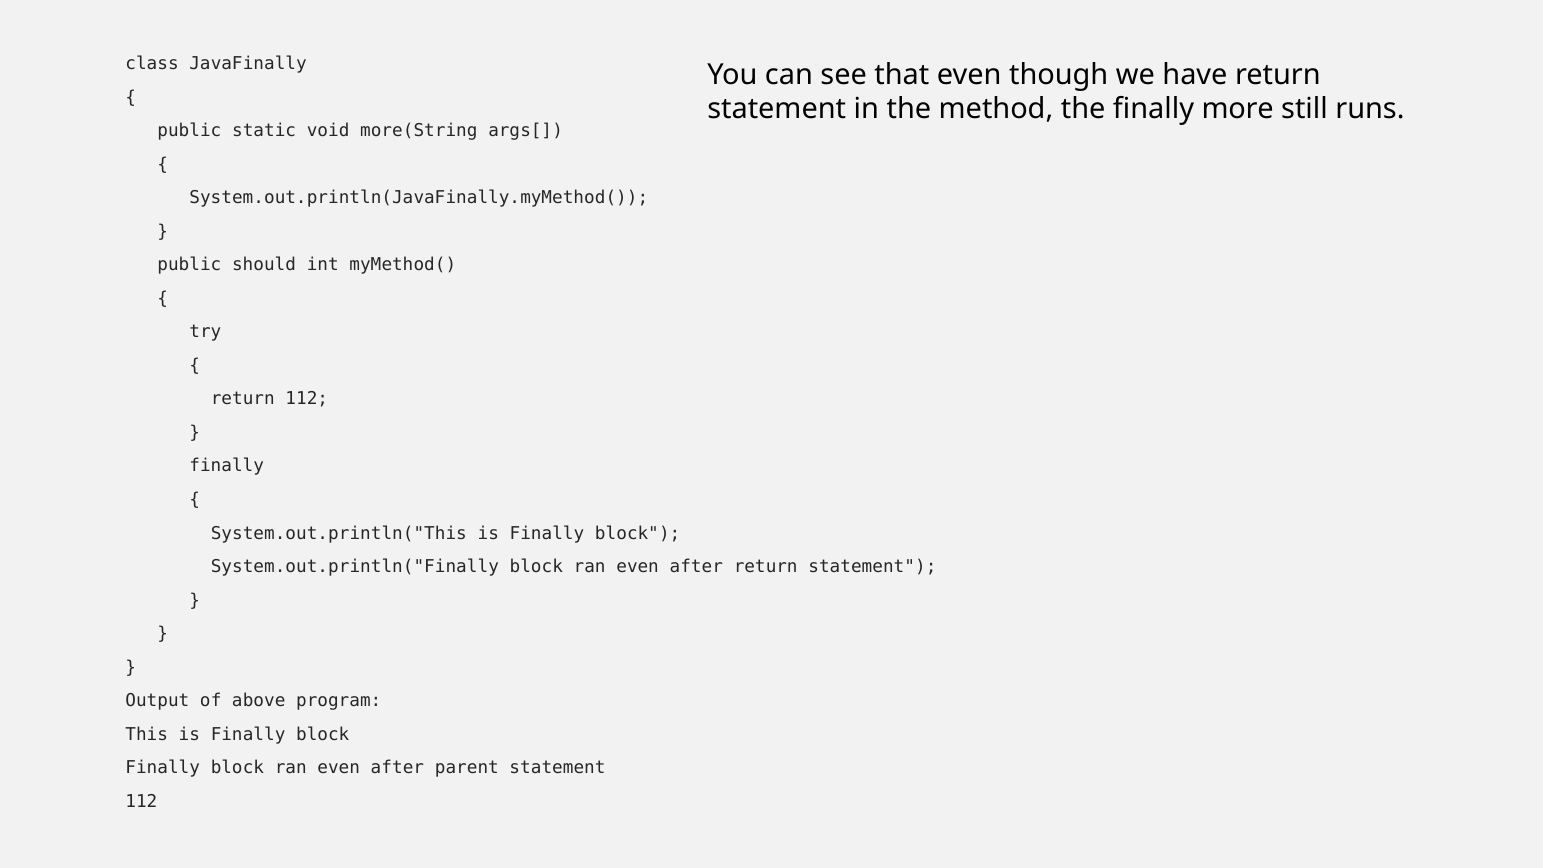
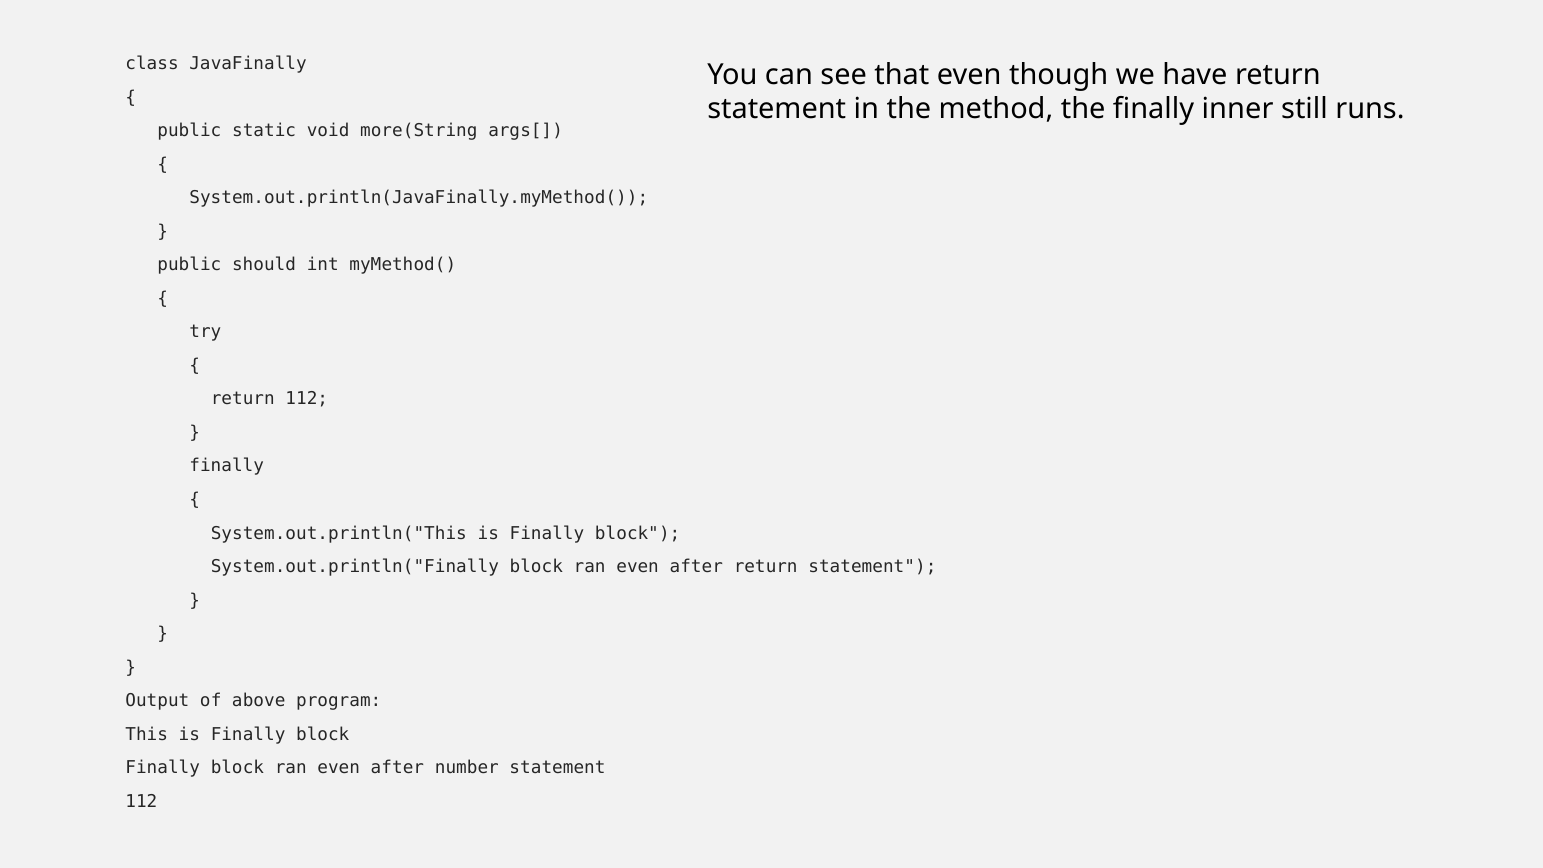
more: more -> inner
parent: parent -> number
